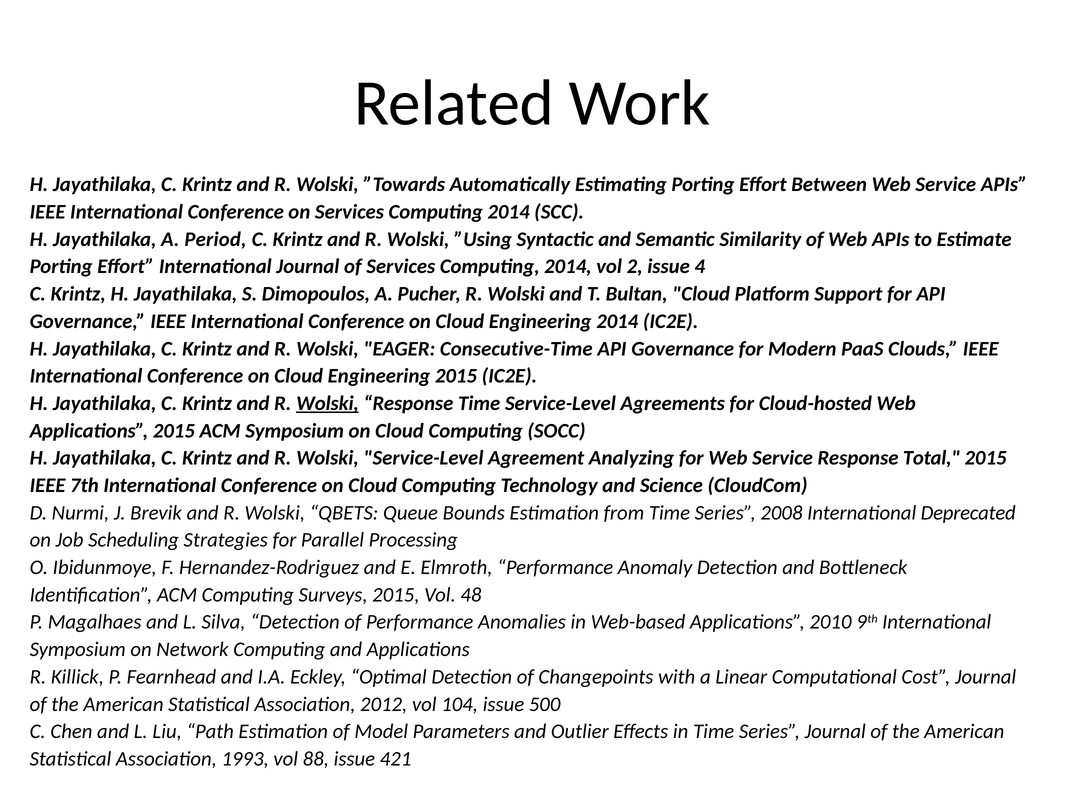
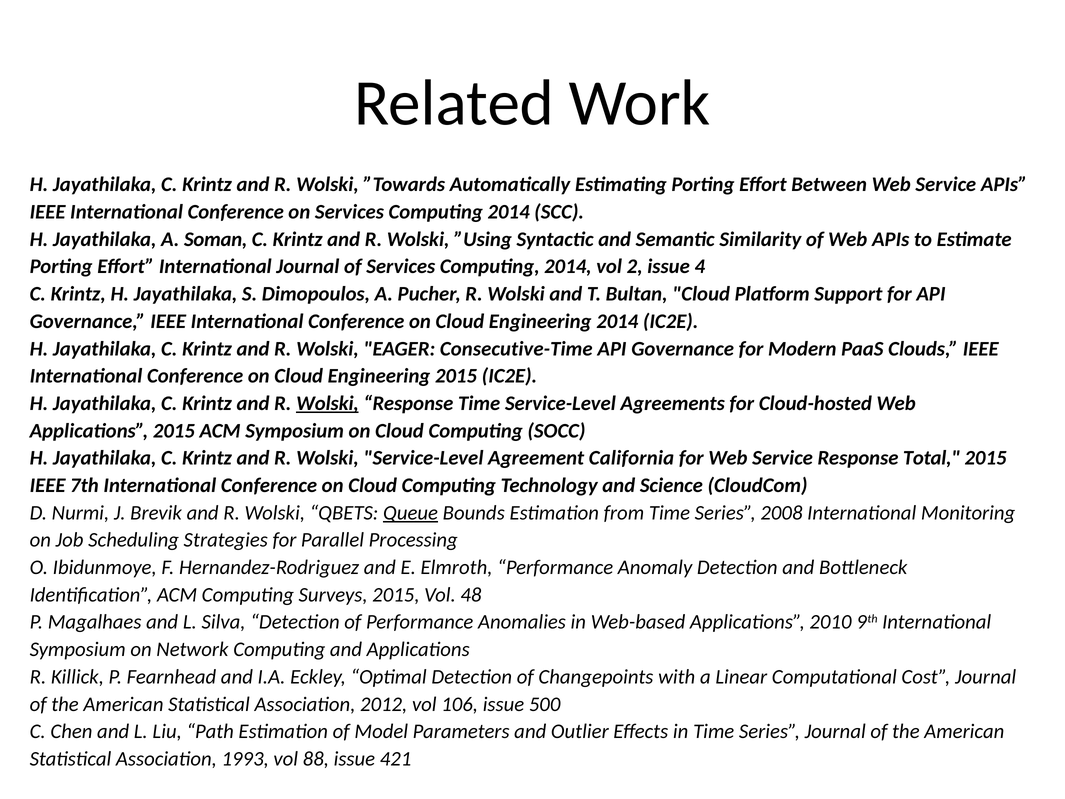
Period: Period -> Soman
Analyzing: Analyzing -> California
Queue underline: none -> present
Deprecated: Deprecated -> Monitoring
104: 104 -> 106
